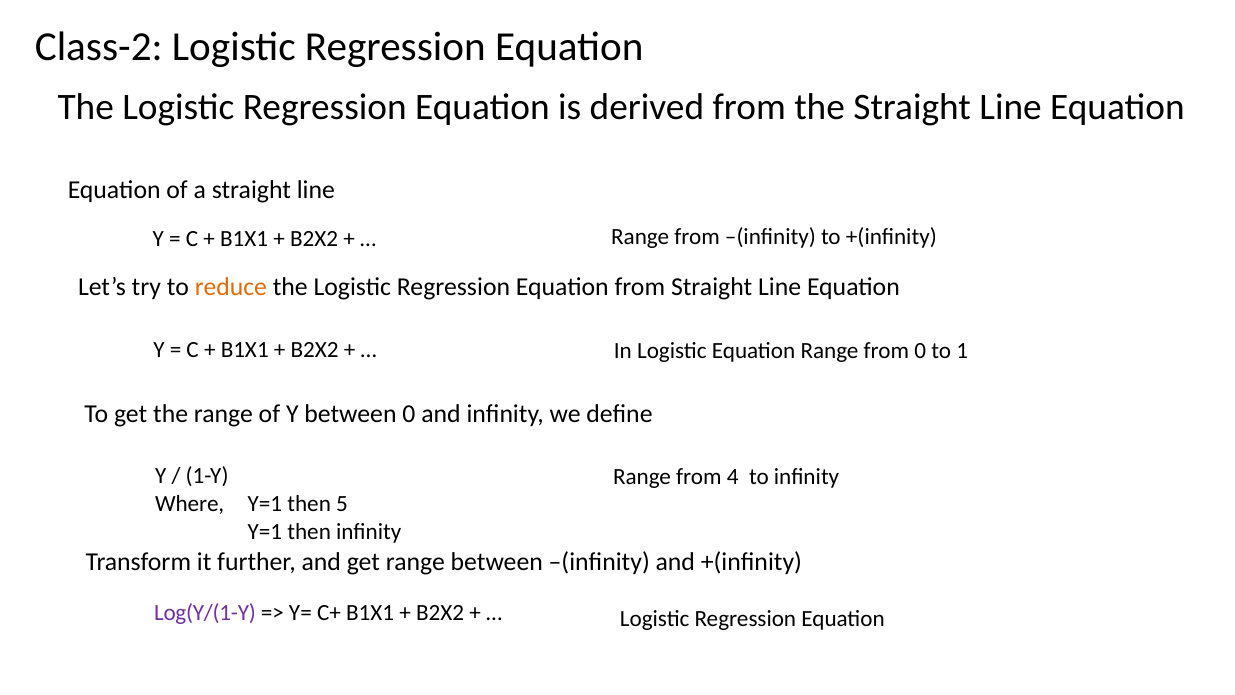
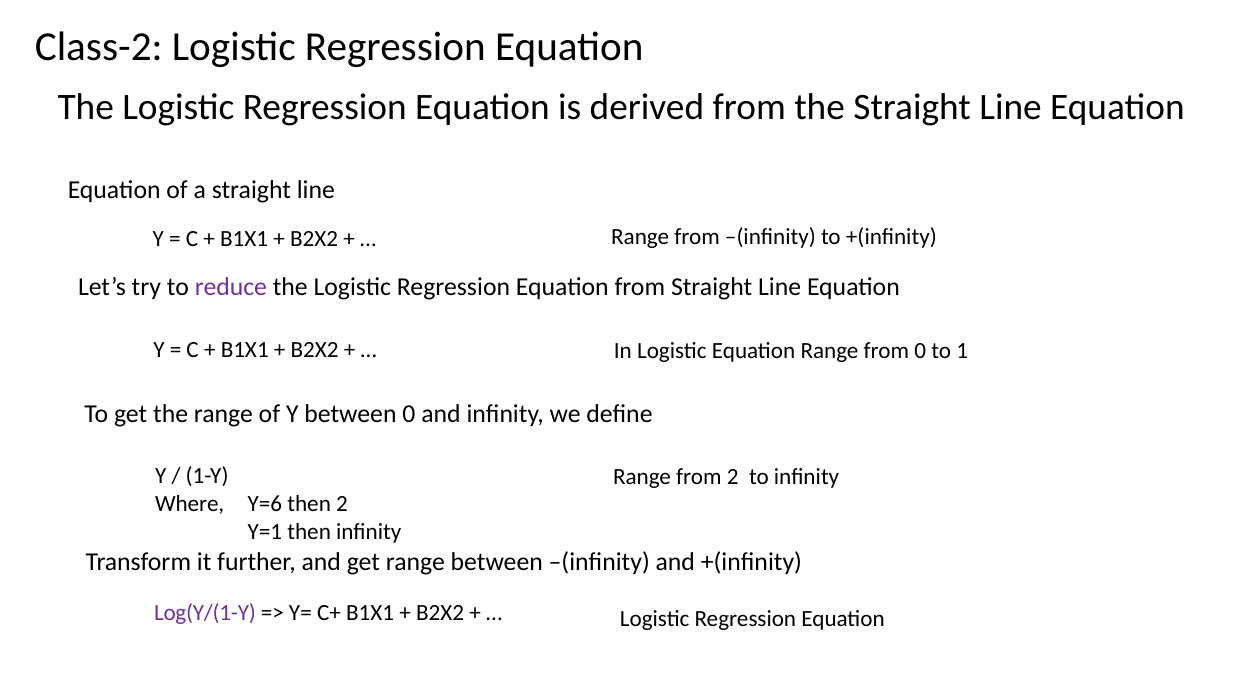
reduce colour: orange -> purple
from 4: 4 -> 2
Where Y=1: Y=1 -> Y=6
then 5: 5 -> 2
